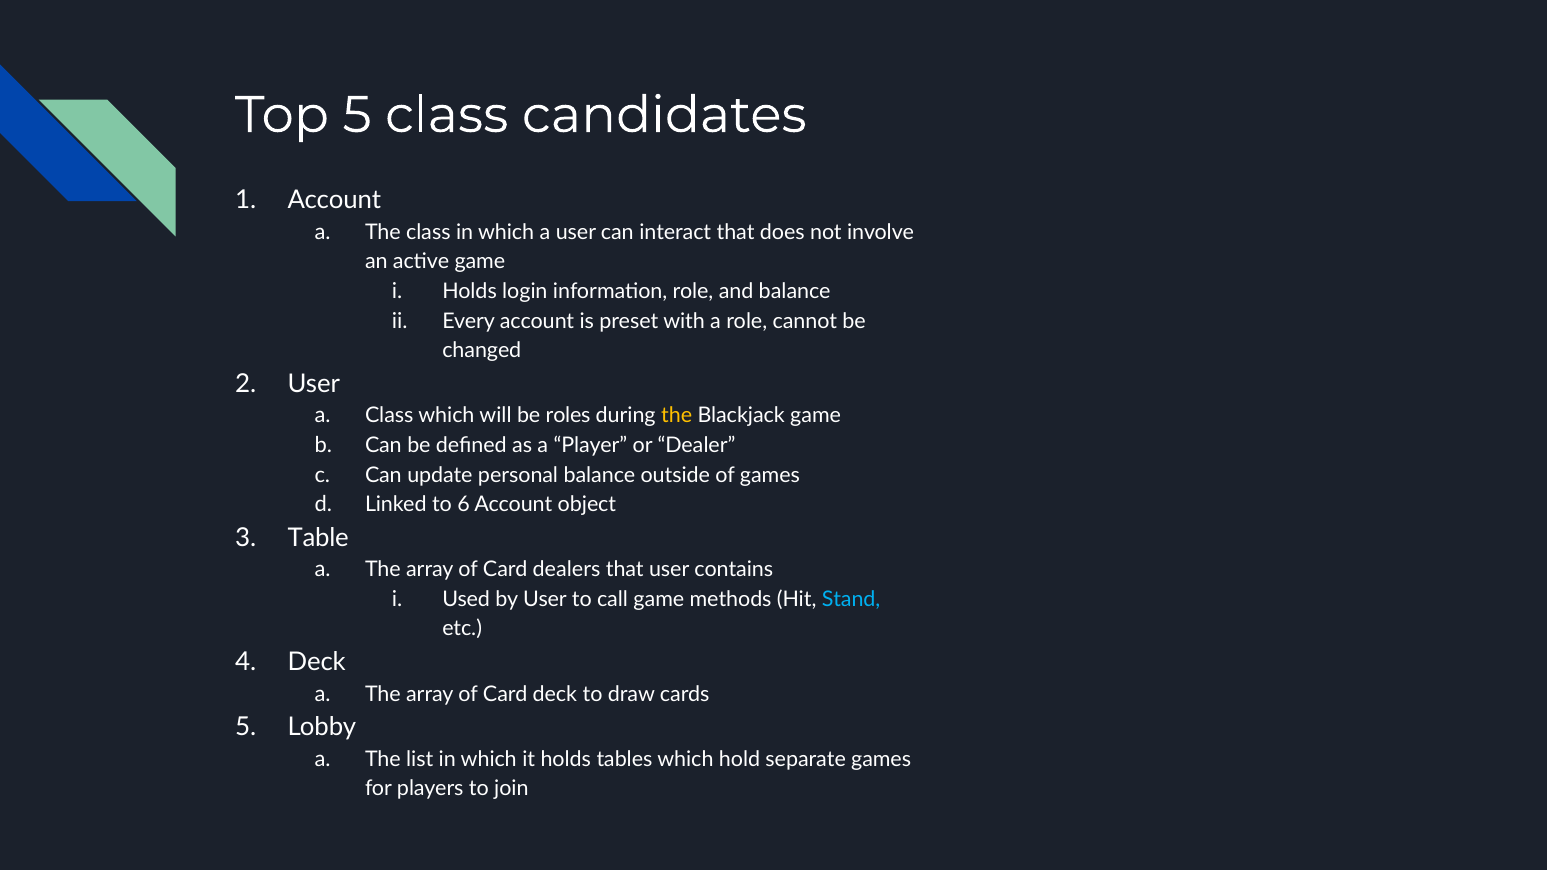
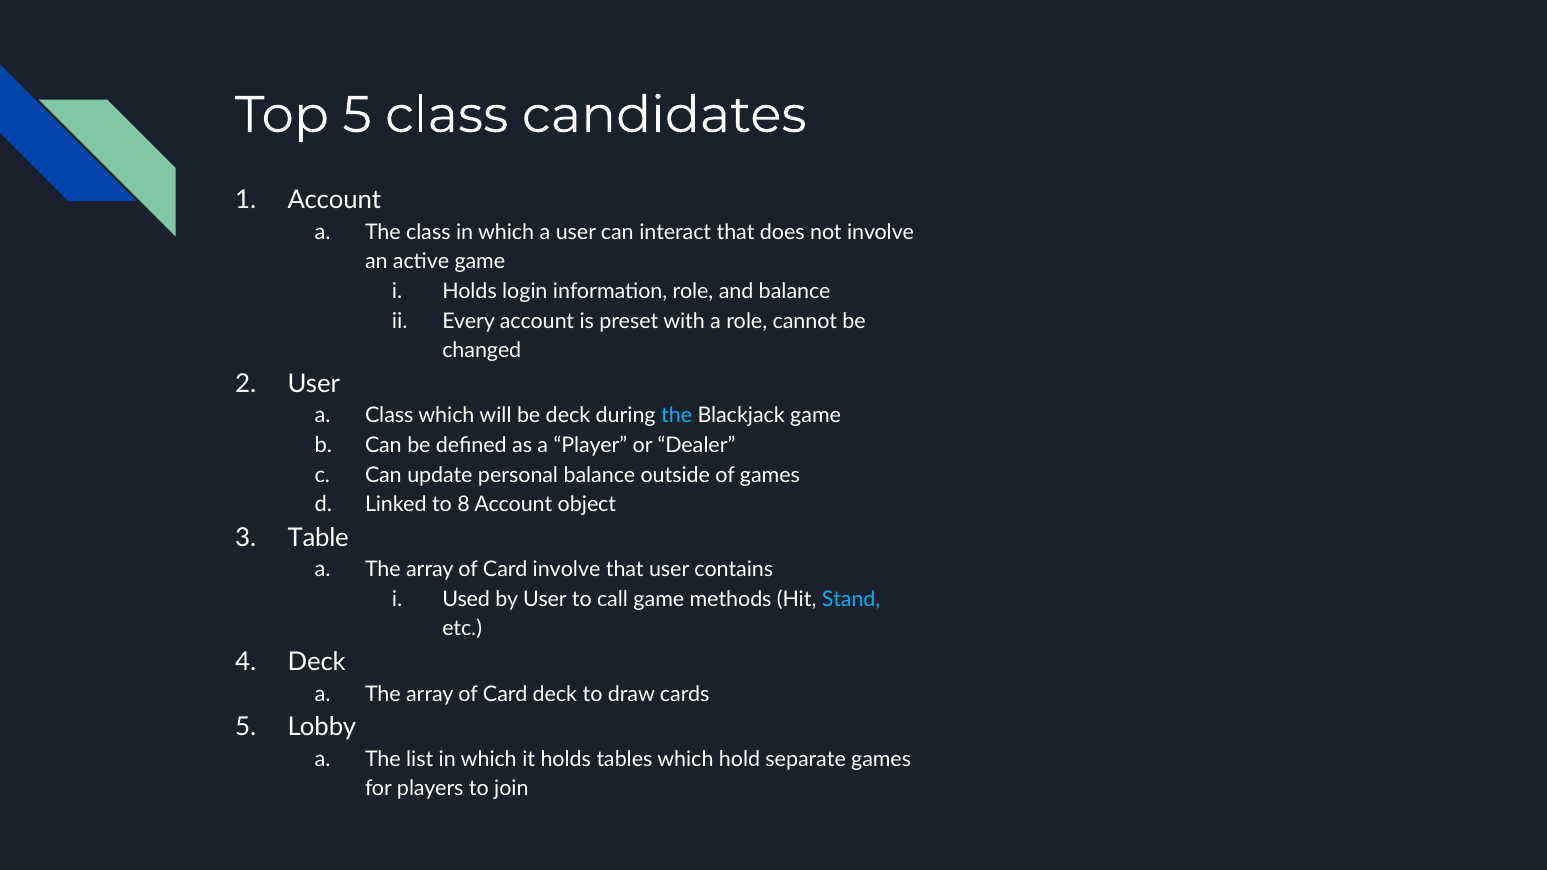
be roles: roles -> deck
the at (677, 416) colour: yellow -> light blue
6: 6 -> 8
Card dealers: dealers -> involve
